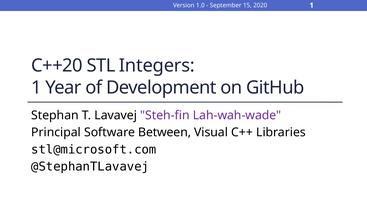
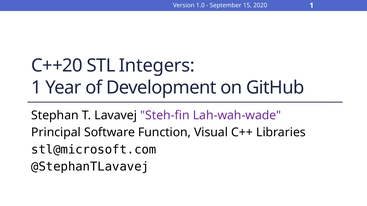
Between: Between -> Function
